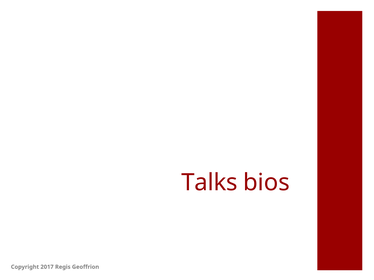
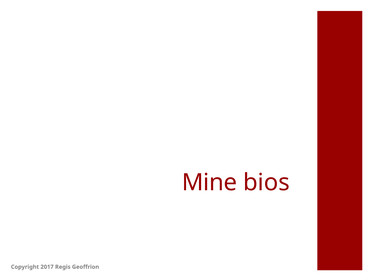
Talks: Talks -> Mine
